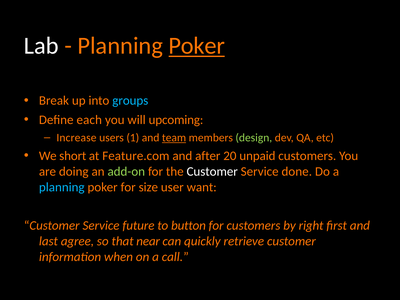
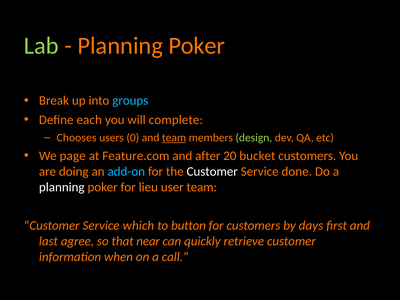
Lab colour: white -> light green
Poker at (197, 46) underline: present -> none
upcoming: upcoming -> complete
Increase: Increase -> Chooses
1: 1 -> 0
short: short -> page
unpaid: unpaid -> bucket
add-on colour: light green -> light blue
planning at (62, 187) colour: light blue -> white
size: size -> lieu
user want: want -> team
future: future -> which
right: right -> days
